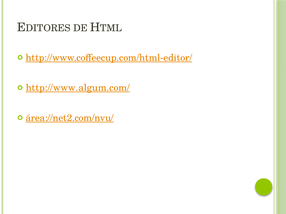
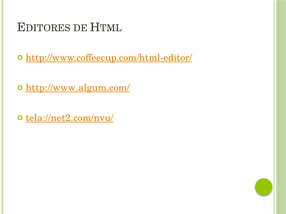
área://net2.com/nvu/: área://net2.com/nvu/ -> tela://net2.com/nvu/
